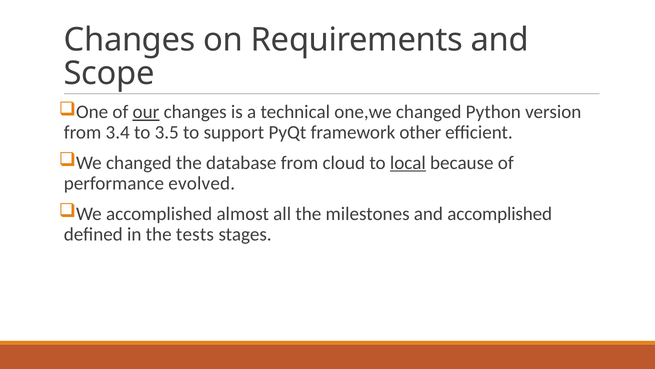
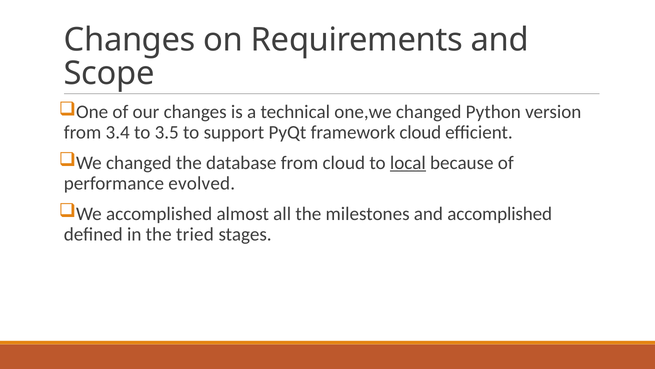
our underline: present -> none
framework other: other -> cloud
tests: tests -> tried
